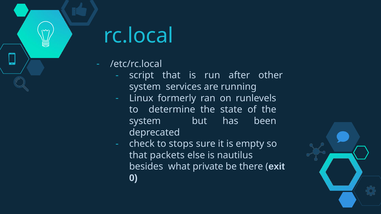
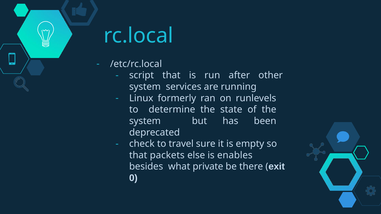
stops: stops -> travel
nautilus: nautilus -> enables
